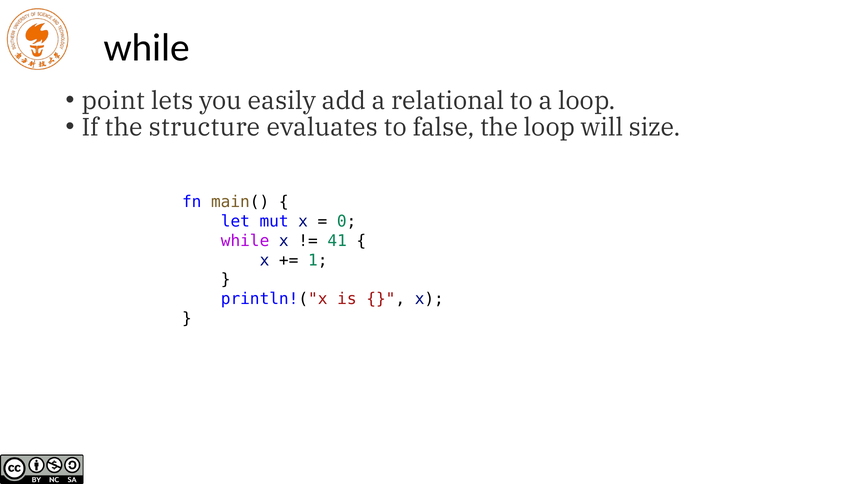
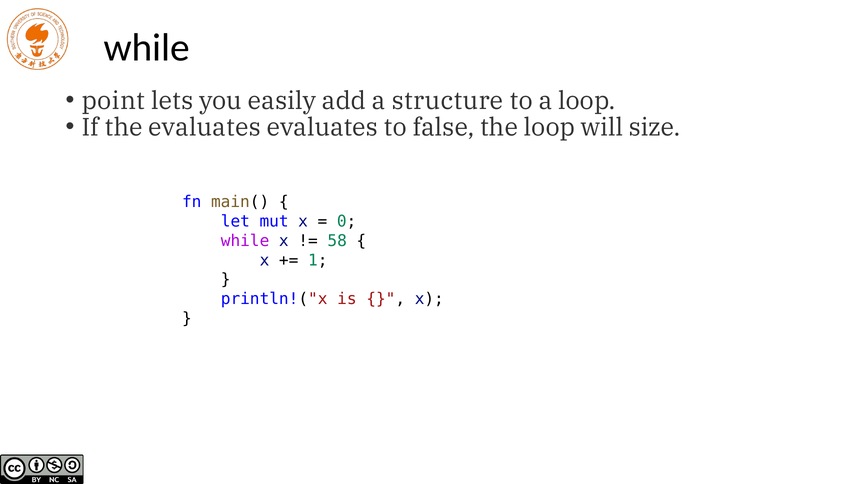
relational: relational -> structure
the structure: structure -> evaluates
41: 41 -> 58
